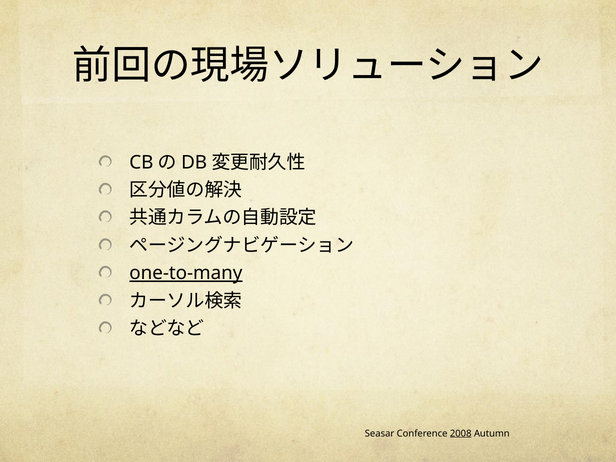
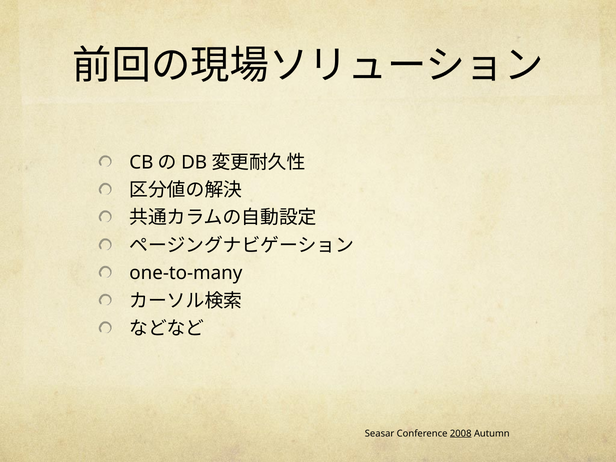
one-to-many underline: present -> none
